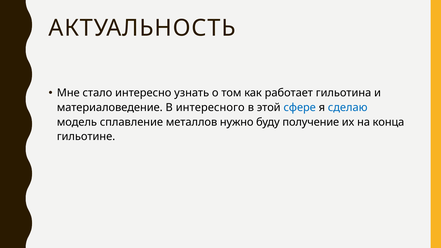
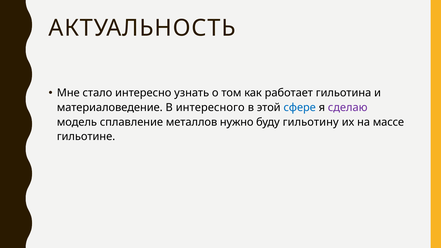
сделаю colour: blue -> purple
получение: получение -> гильотину
конца: конца -> массе
